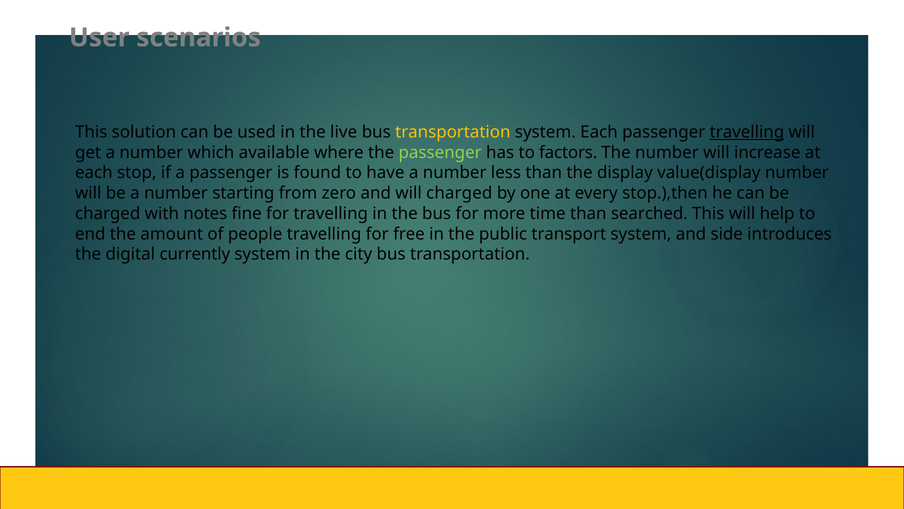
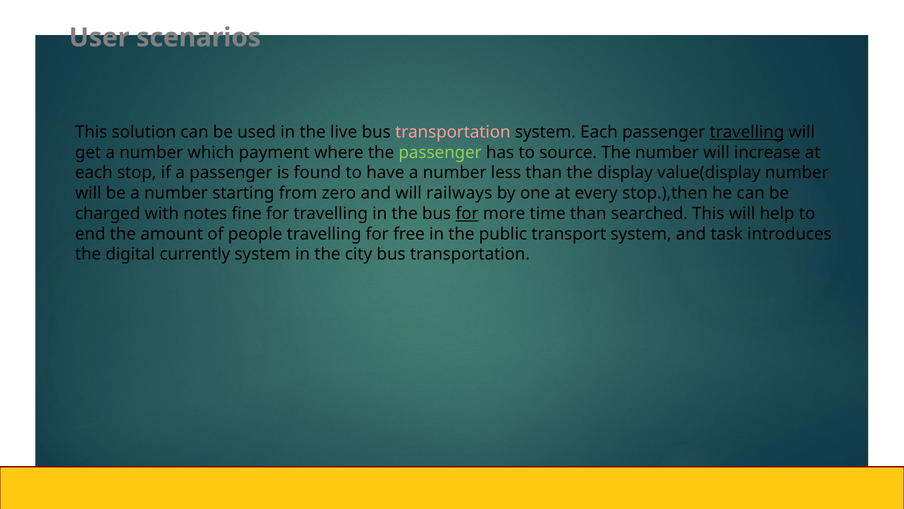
transportation at (453, 132) colour: yellow -> pink
available: available -> payment
factors: factors -> source
will charged: charged -> railways
for at (467, 213) underline: none -> present
side: side -> task
